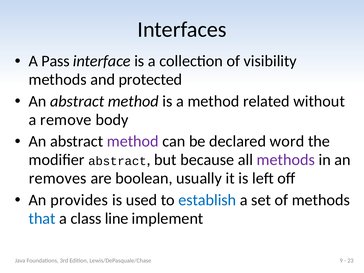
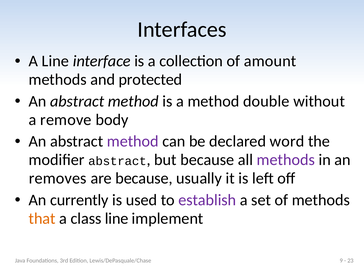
A Pass: Pass -> Line
visibility: visibility -> amount
related: related -> double
are boolean: boolean -> because
provides: provides -> currently
establish colour: blue -> purple
that colour: blue -> orange
